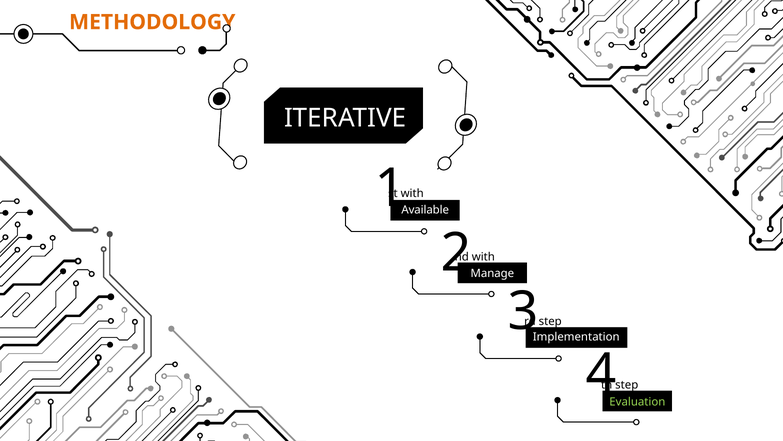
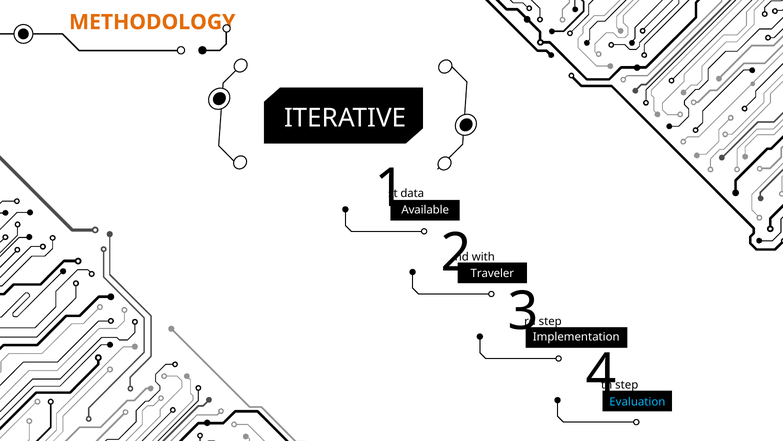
with at (412, 193): with -> data
Manage: Manage -> Traveler
Evaluation colour: light green -> light blue
